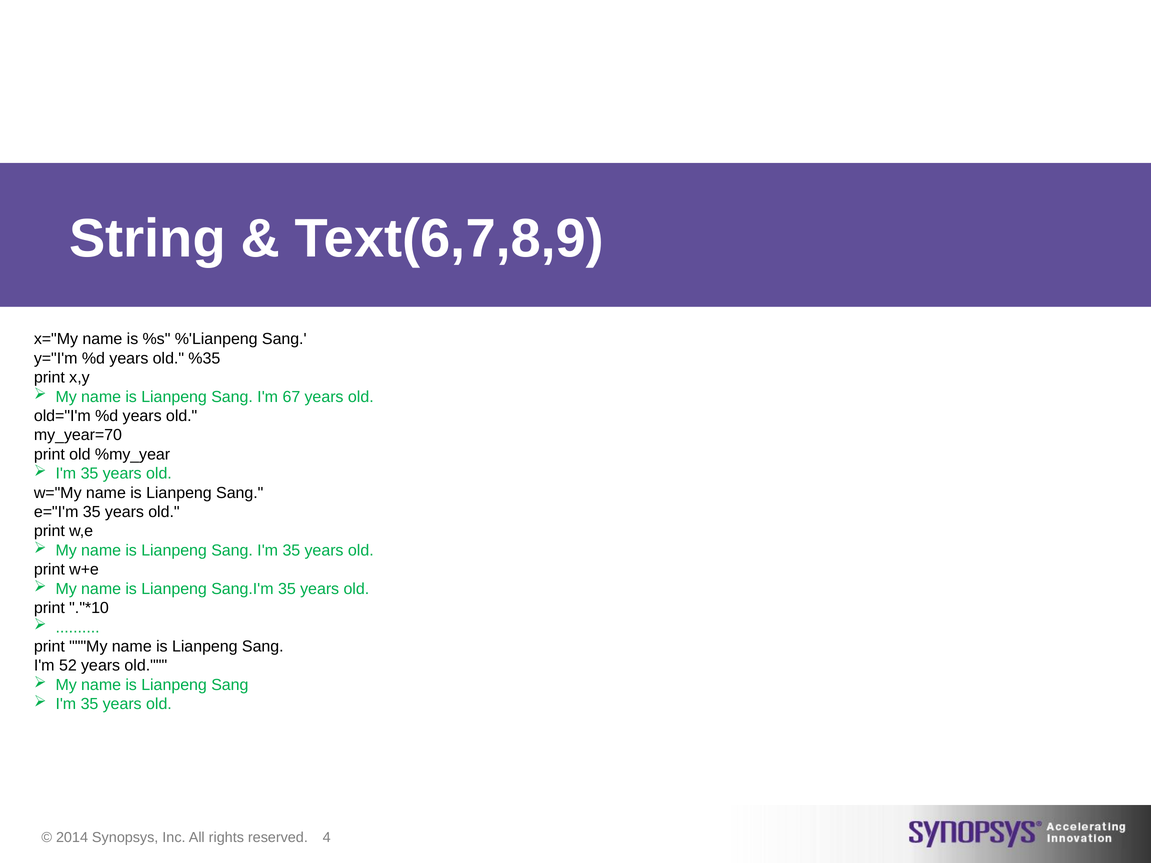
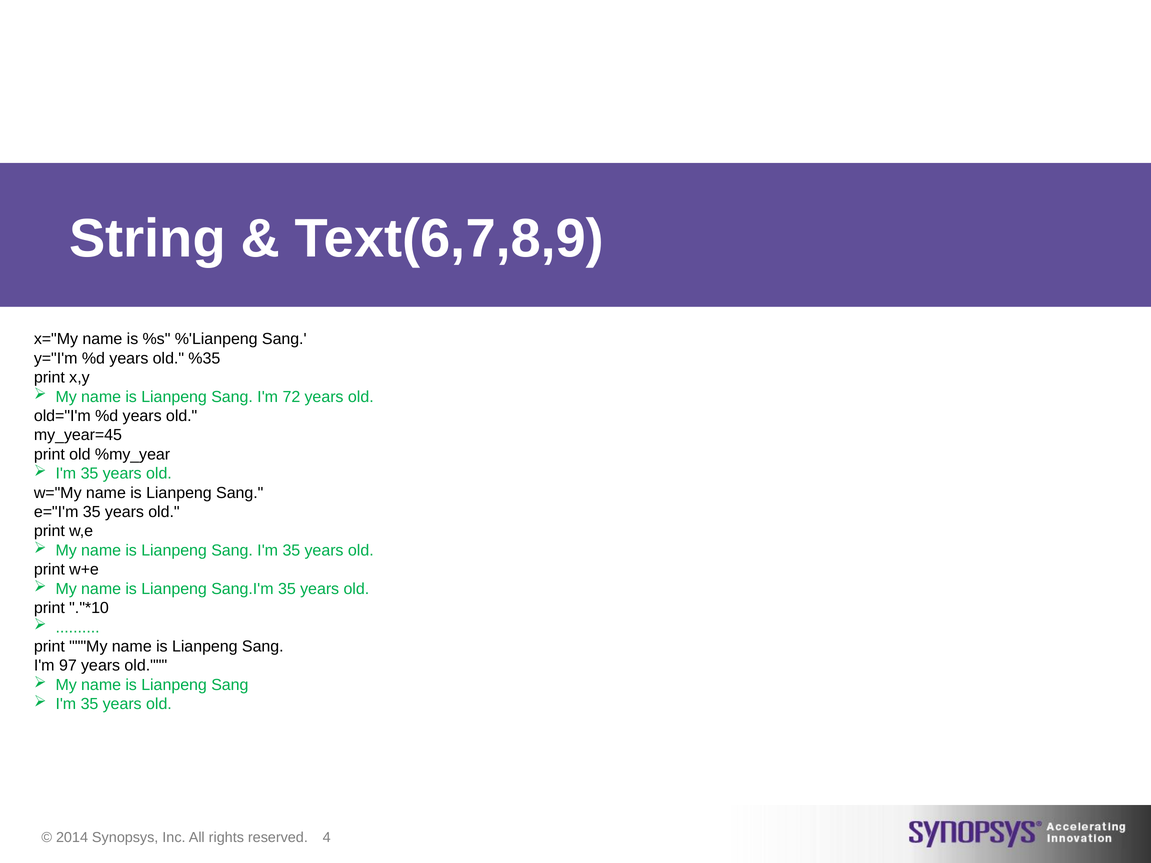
67: 67 -> 72
my_year=70: my_year=70 -> my_year=45
52: 52 -> 97
